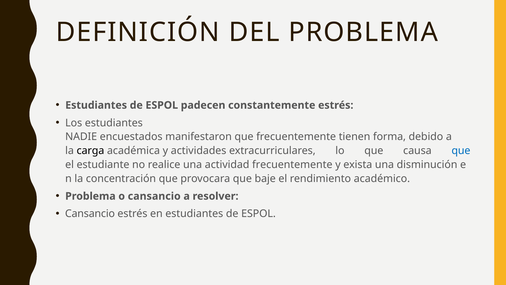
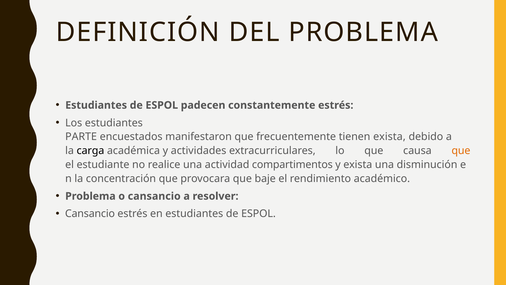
NADIE: NADIE -> PARTE
tienen forma: forma -> exista
que at (461, 151) colour: blue -> orange
actividad frecuentemente: frecuentemente -> compartimentos
